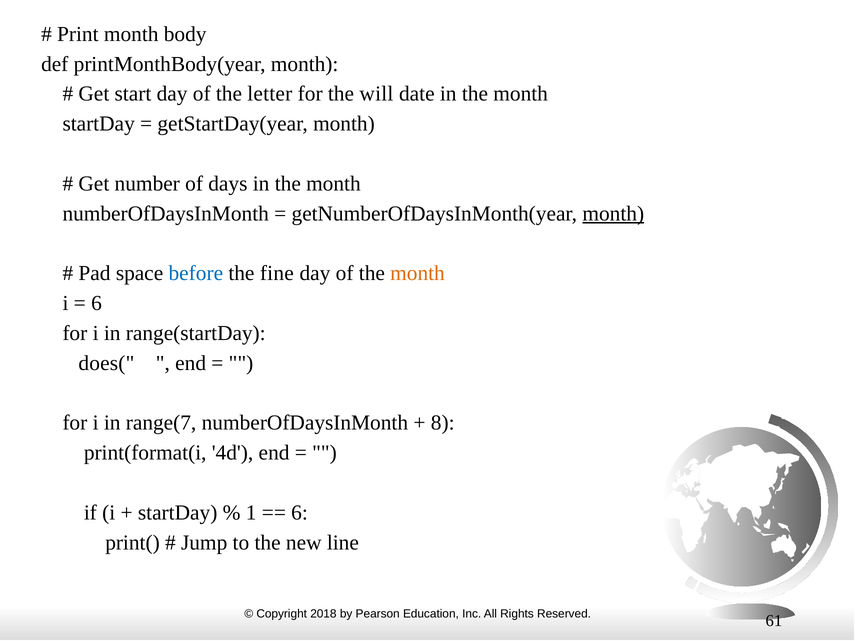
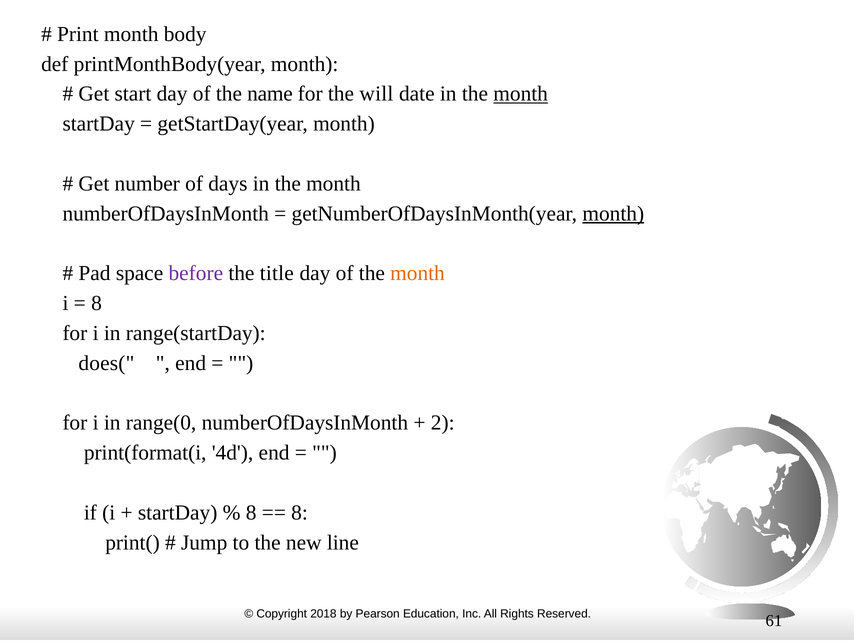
letter: letter -> name
month at (521, 94) underline: none -> present
before colour: blue -> purple
fine: fine -> title
6 at (96, 303): 6 -> 8
range(7: range(7 -> range(0
8: 8 -> 2
1 at (251, 513): 1 -> 8
6 at (300, 513): 6 -> 8
